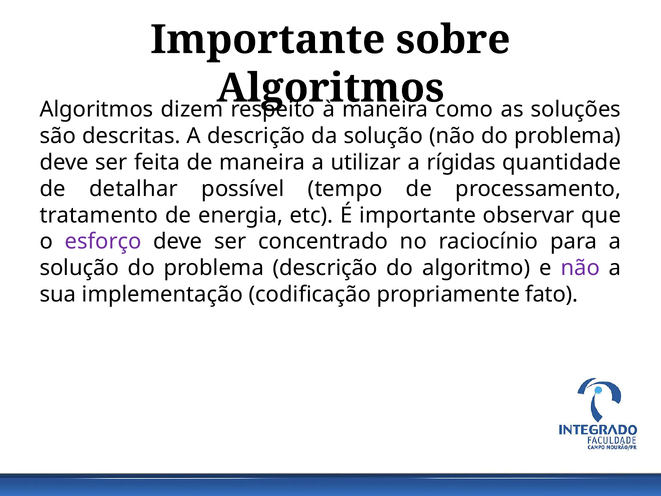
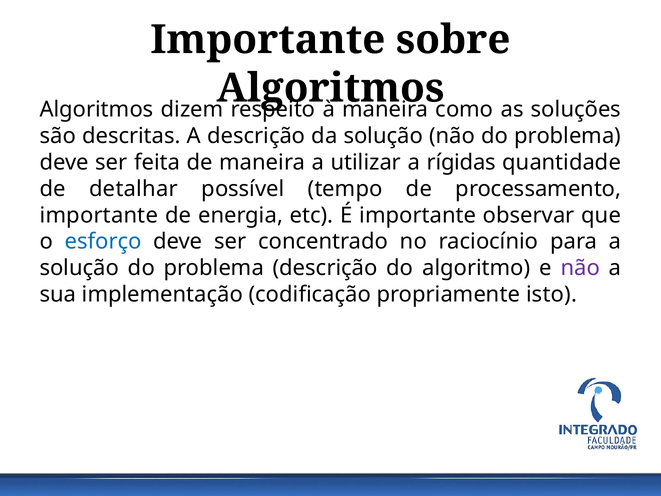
tratamento at (99, 215): tratamento -> importante
esforço colour: purple -> blue
fato: fato -> isto
